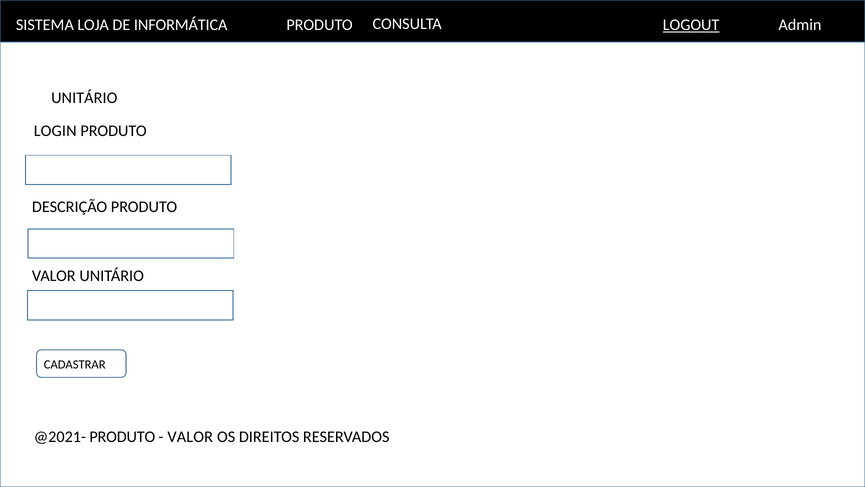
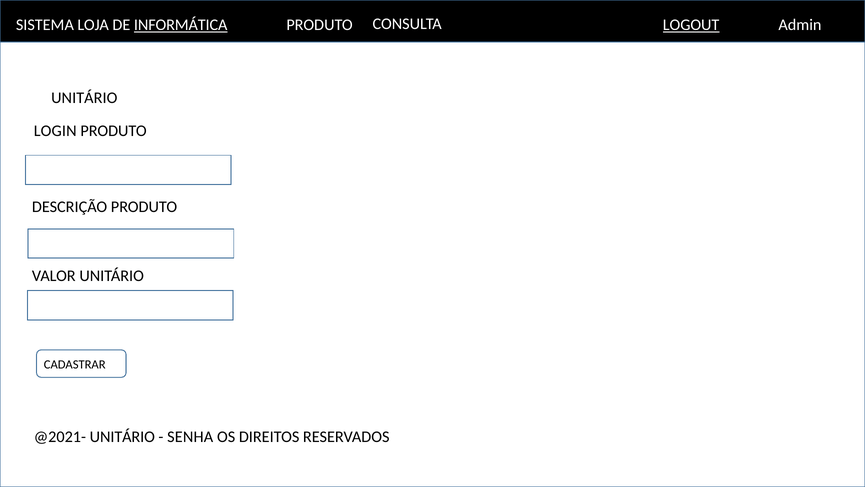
INFORMÁTICA underline: none -> present
@2021- PRODUTO: PRODUTO -> UNITÁRIO
VALOR at (190, 437): VALOR -> SENHA
